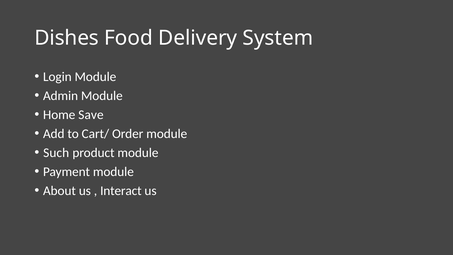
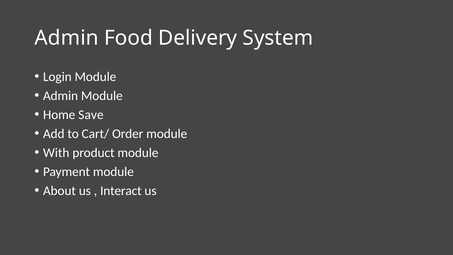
Dishes at (67, 38): Dishes -> Admin
Such: Such -> With
